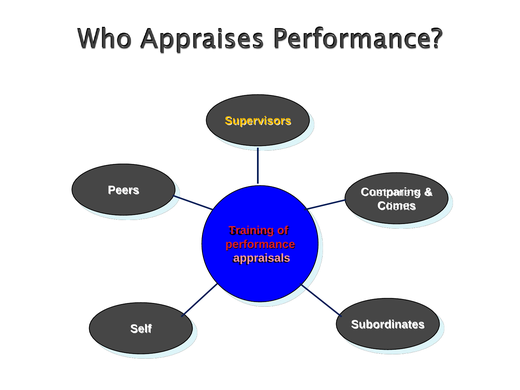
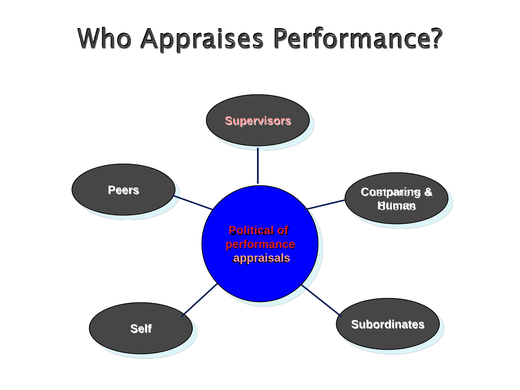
Supervisors colour: yellow -> pink
Comes: Comes -> Human
Training: Training -> Political
